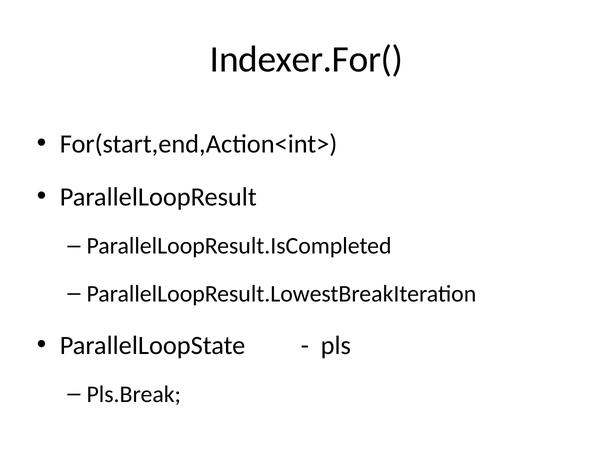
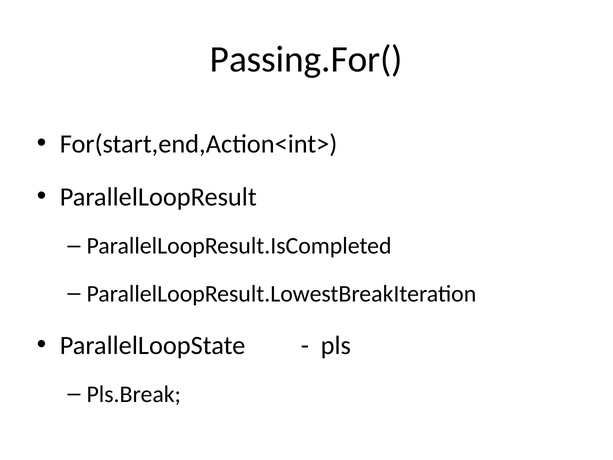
Indexer.For(: Indexer.For( -> Passing.For(
